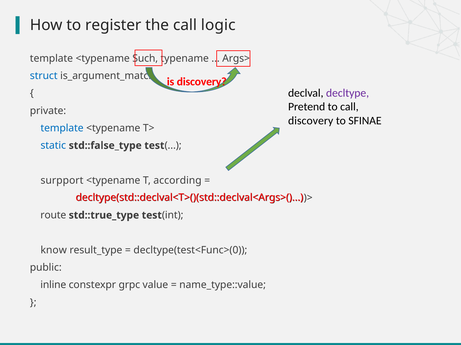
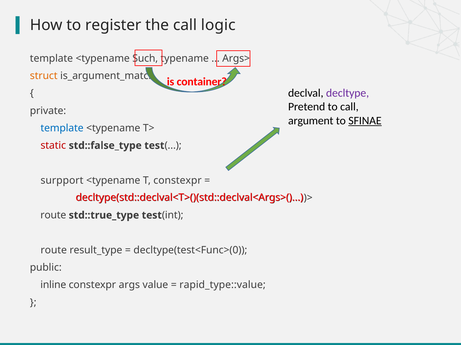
struct colour: blue -> orange
is discovery: discovery -> container
discovery at (311, 121): discovery -> argument
SFINAE underline: none -> present
static colour: blue -> red
T according: according -> constexpr
know at (54, 251): know -> route
grpc: grpc -> args
name_type::value: name_type::value -> rapid_type::value
